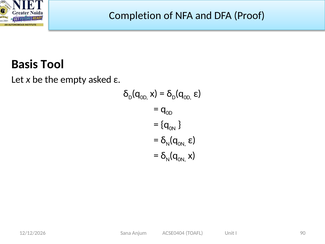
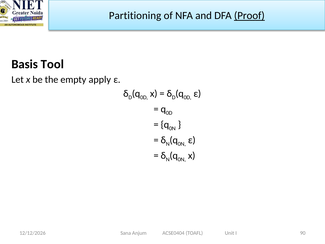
Completion: Completion -> Partitioning
Proof underline: none -> present
asked: asked -> apply
